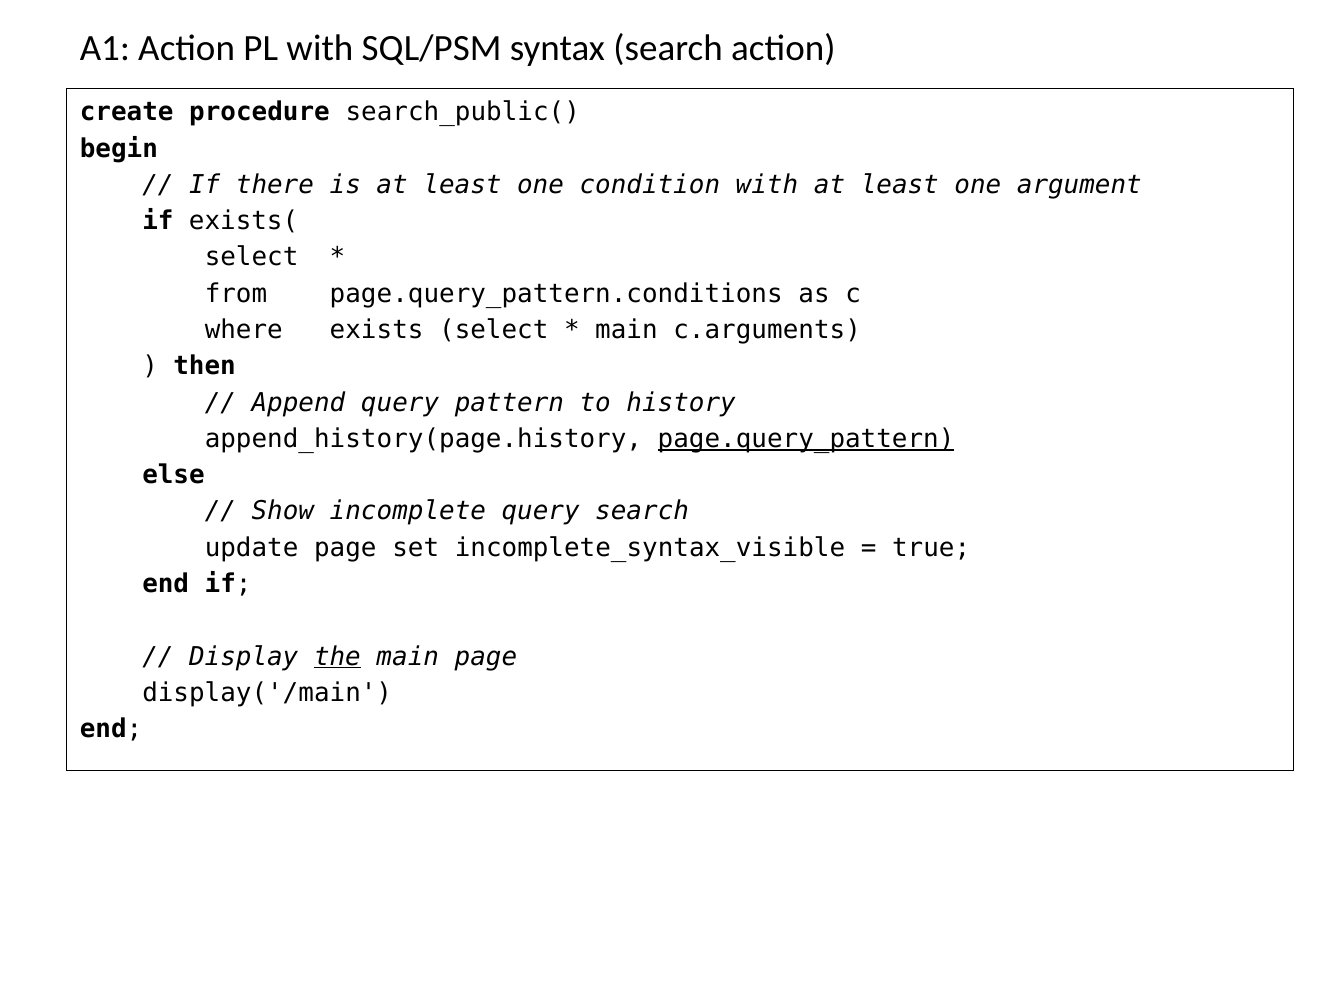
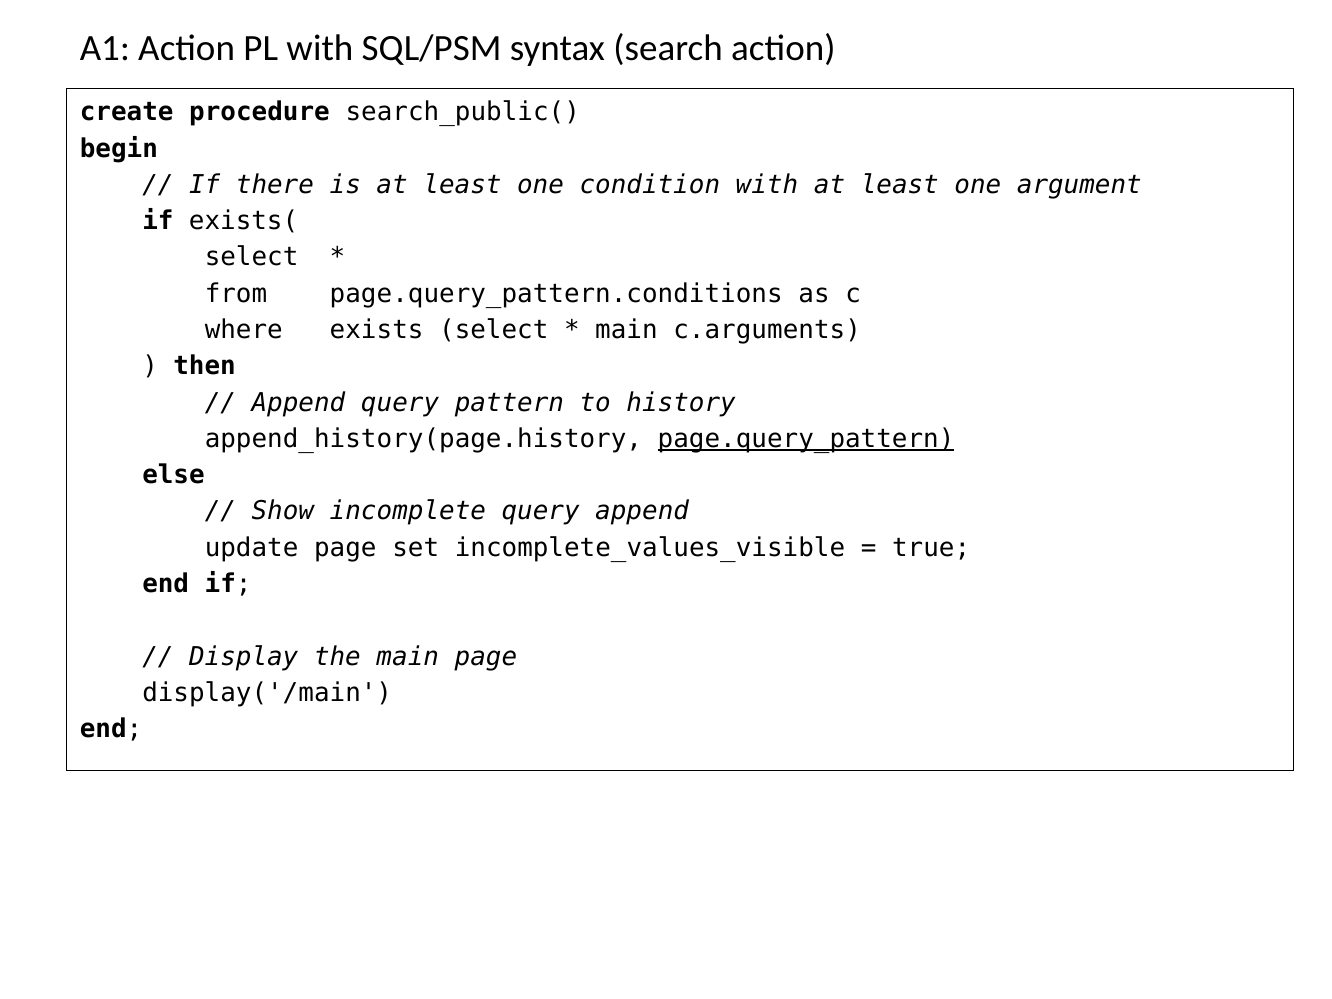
query search: search -> append
incomplete_syntax_visible: incomplete_syntax_visible -> incomplete_values_visible
the underline: present -> none
